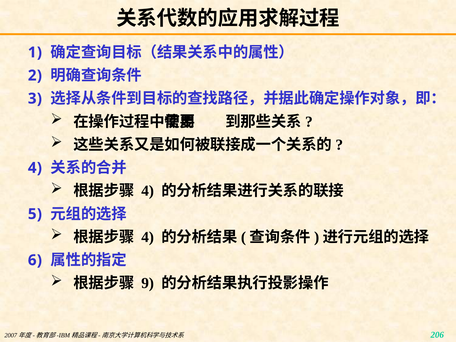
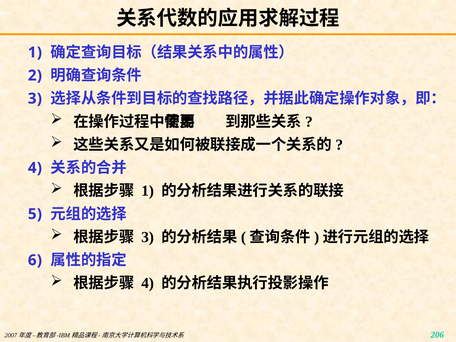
4 at (148, 191): 4 -> 1
4 at (148, 237): 4 -> 3
9 at (148, 283): 9 -> 4
